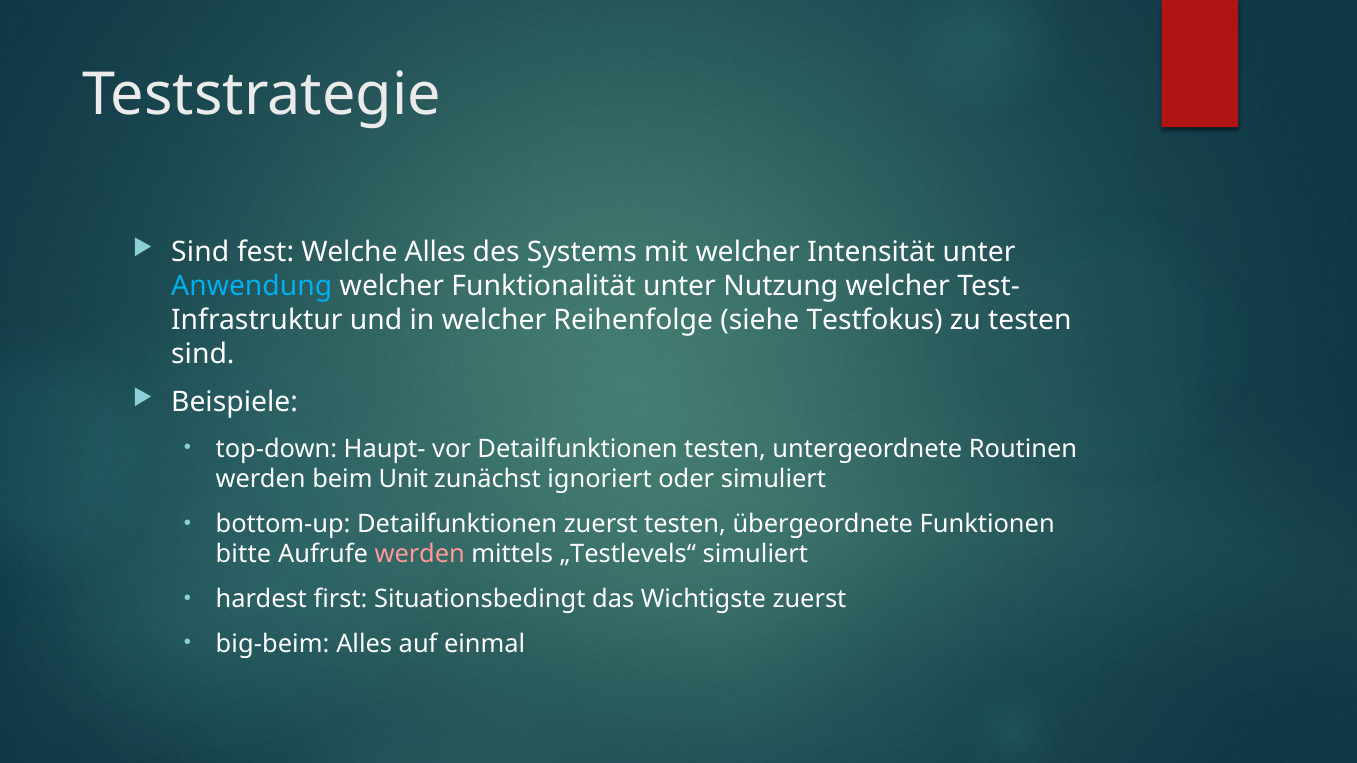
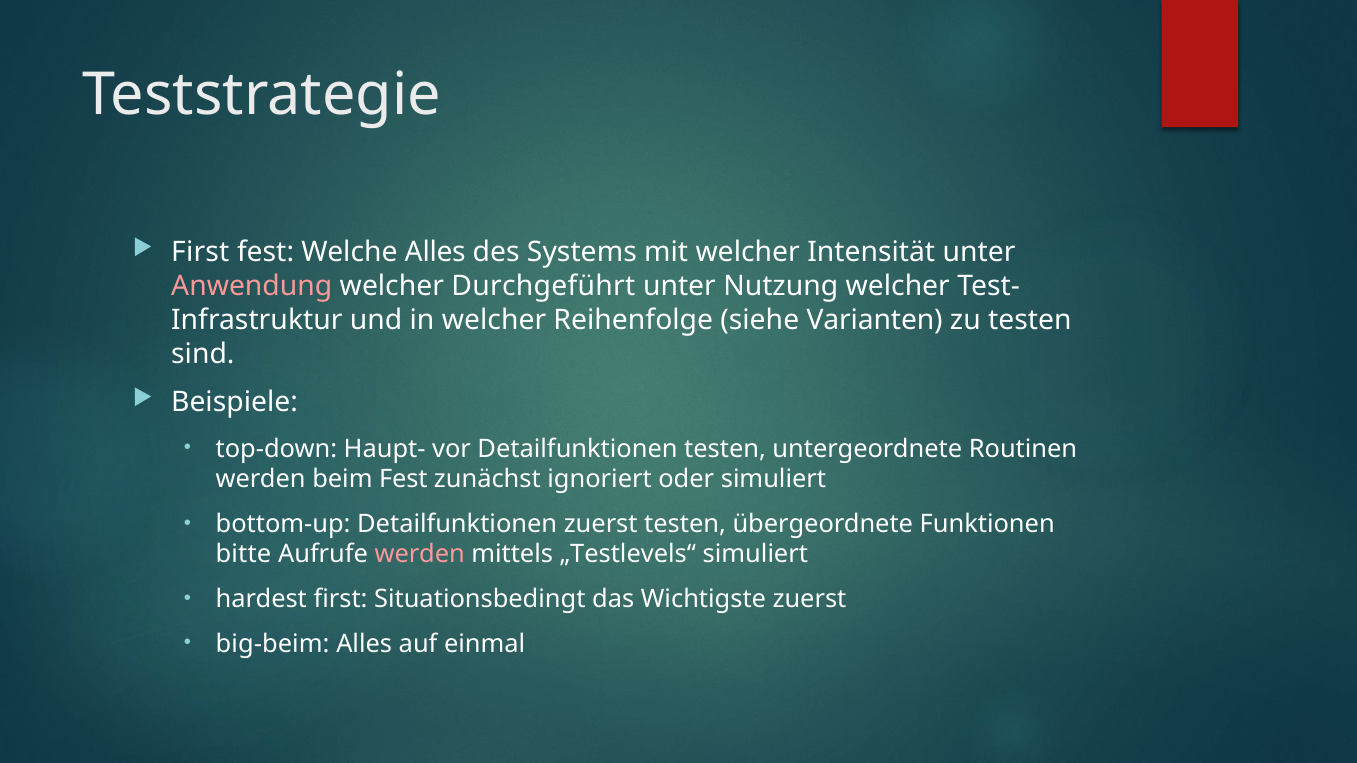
Sind at (200, 253): Sind -> First
Anwendung colour: light blue -> pink
Funktionalität: Funktionalität -> Durchgeführt
Testfokus: Testfokus -> Varianten
beim Unit: Unit -> Fest
